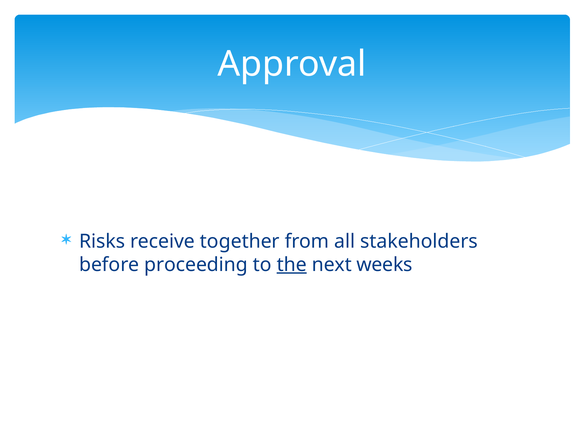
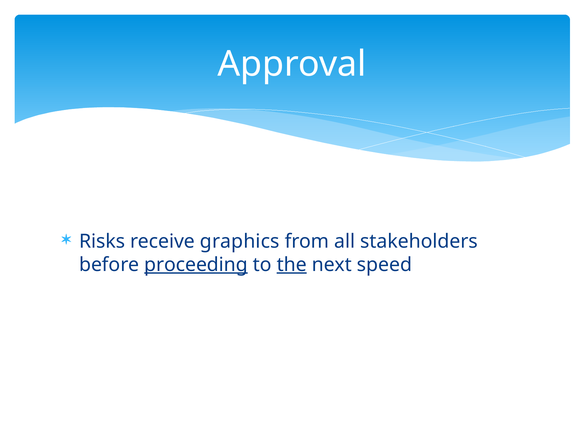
together: together -> graphics
proceeding underline: none -> present
weeks: weeks -> speed
